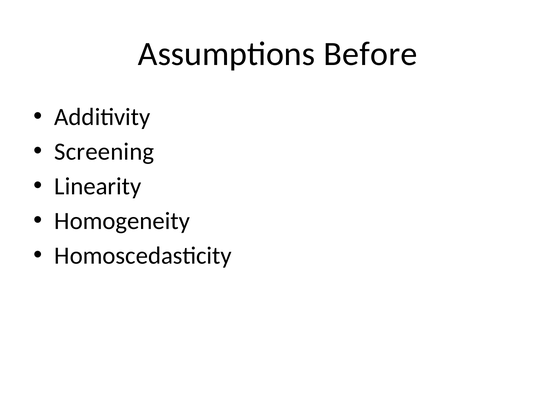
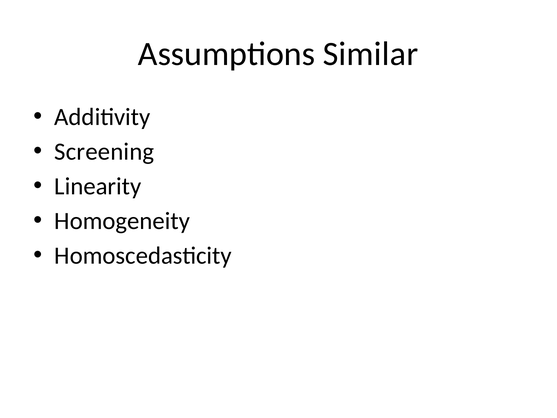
Before: Before -> Similar
